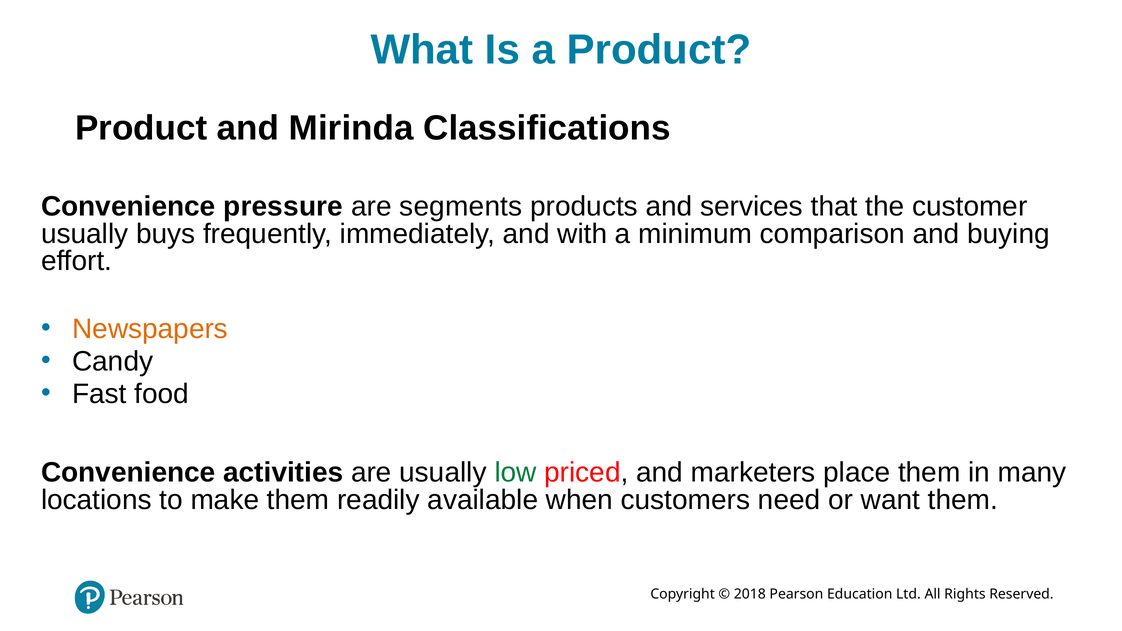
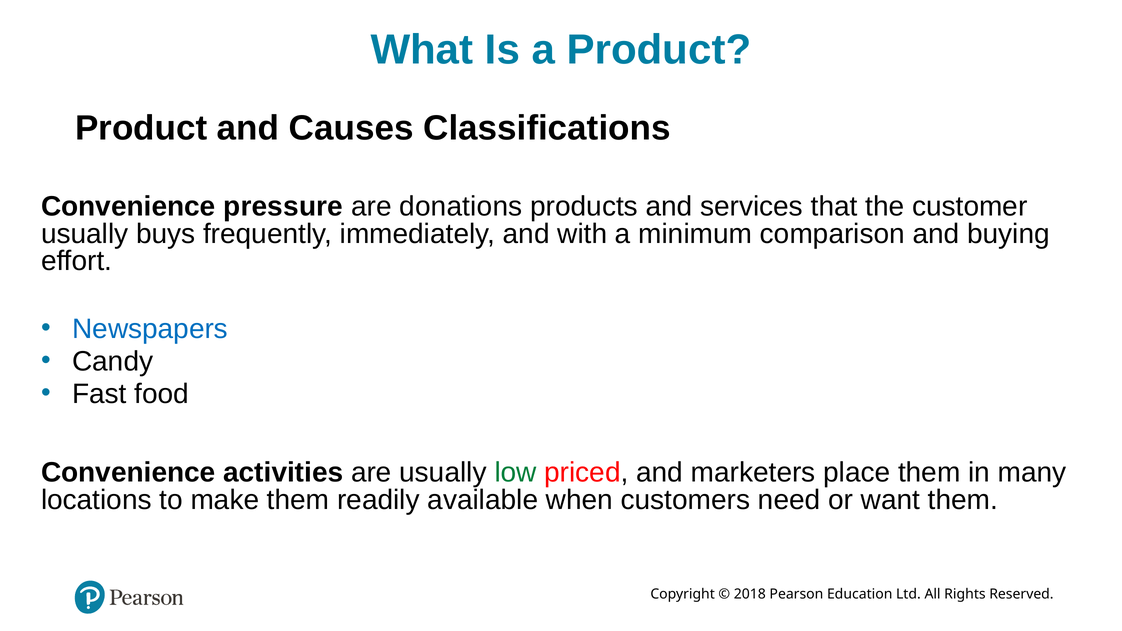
Mirinda: Mirinda -> Causes
segments: segments -> donations
Newspapers colour: orange -> blue
